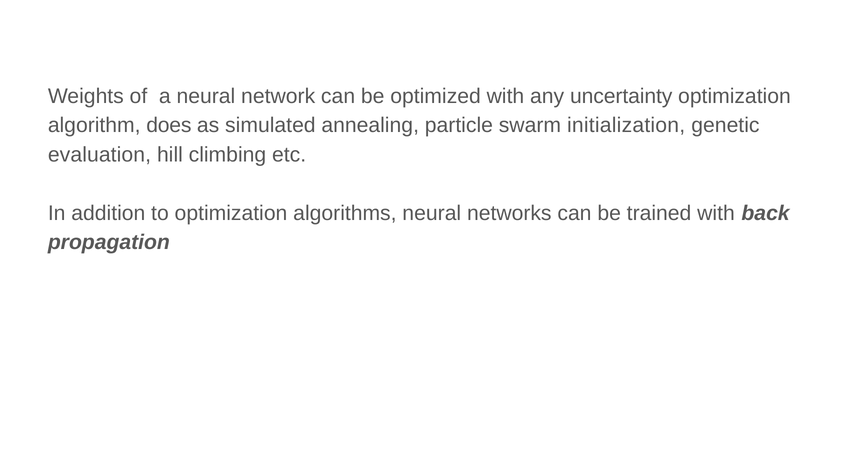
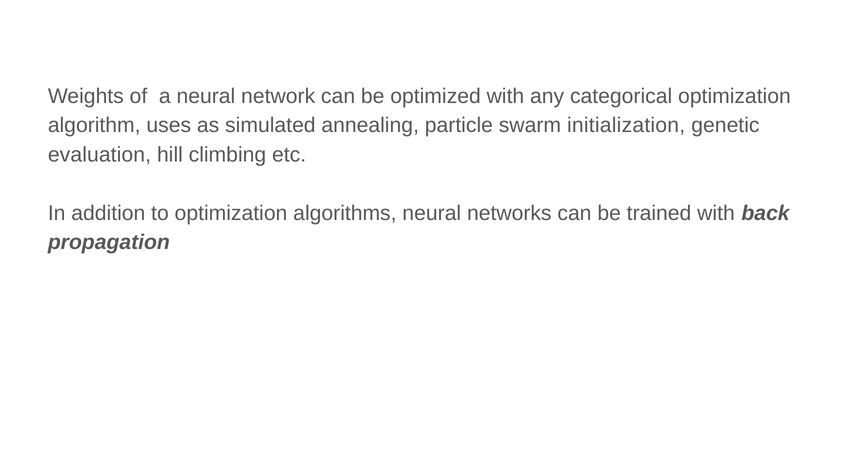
uncertainty: uncertainty -> categorical
does: does -> uses
